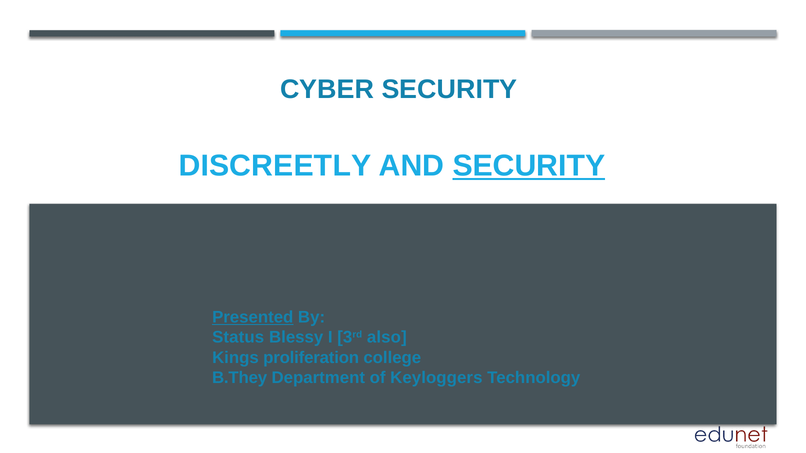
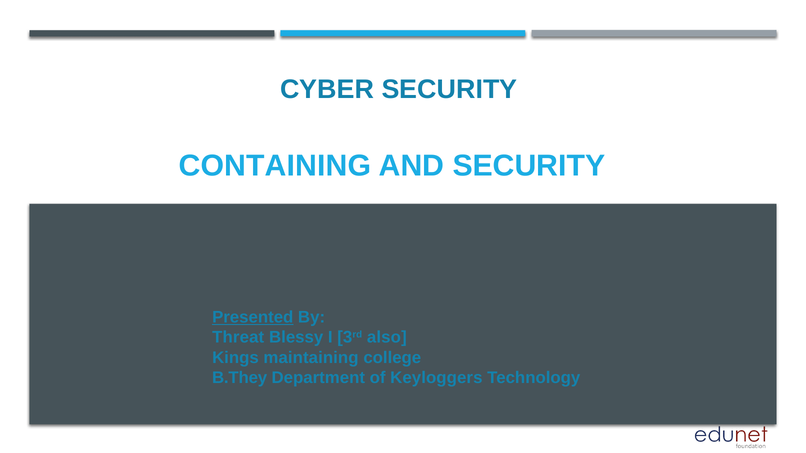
DISCREETLY: DISCREETLY -> CONTAINING
SECURITY at (529, 166) underline: present -> none
Status: Status -> Threat
proliferation: proliferation -> maintaining
